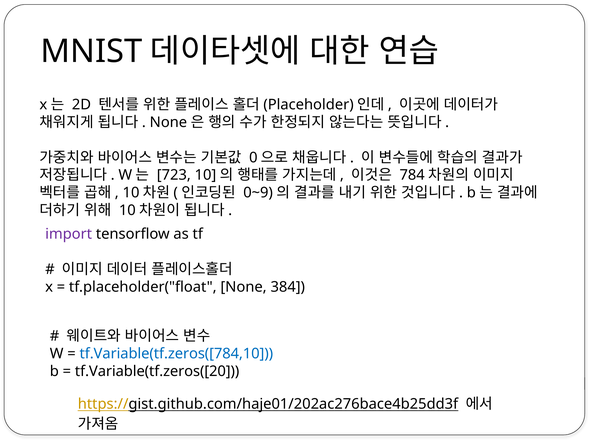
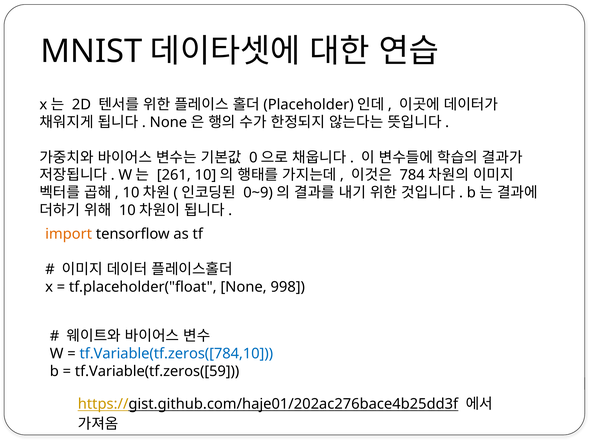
723: 723 -> 261
import colour: purple -> orange
384: 384 -> 998
tf.Variable(tf.zeros([20: tf.Variable(tf.zeros([20 -> tf.Variable(tf.zeros([59
